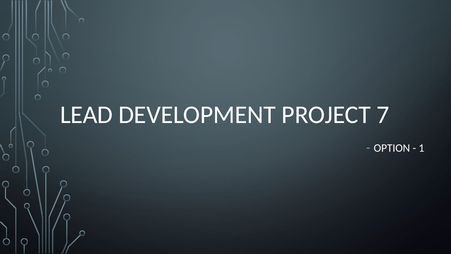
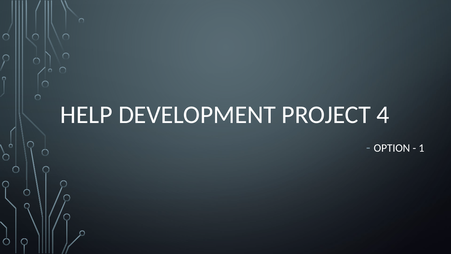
LEAD: LEAD -> HELP
7: 7 -> 4
